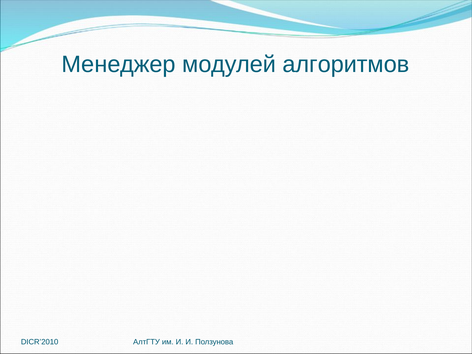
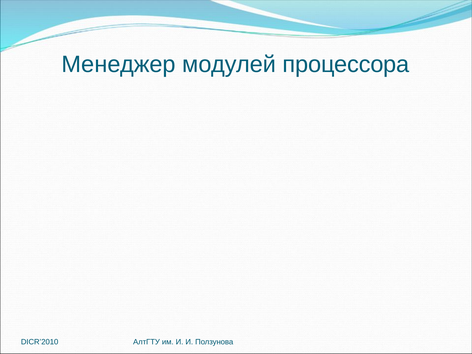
алгоритмов: алгоритмов -> процессора
